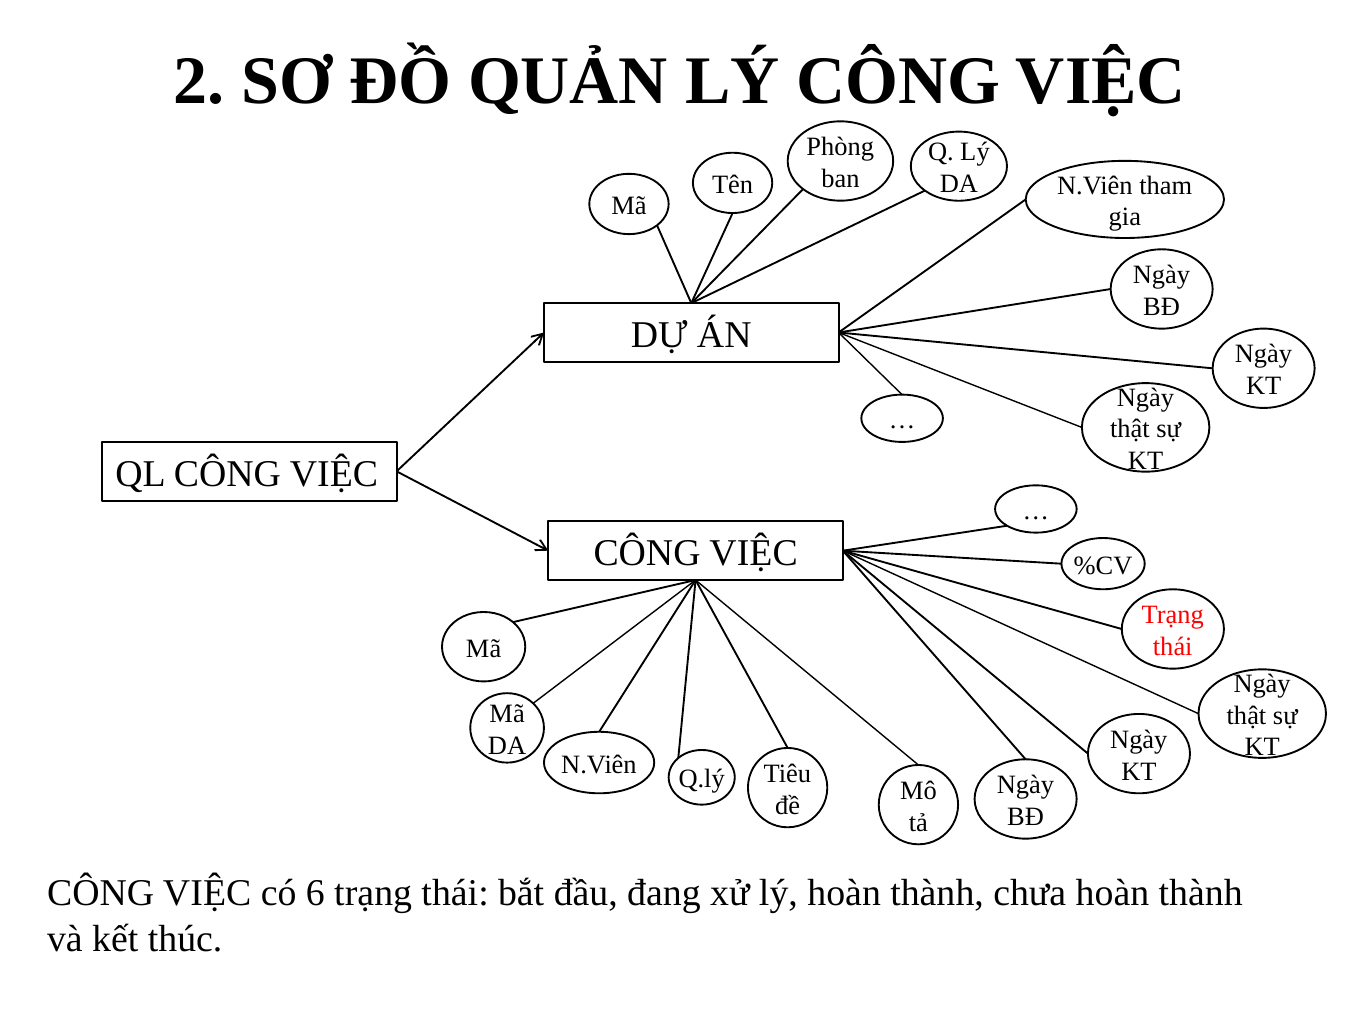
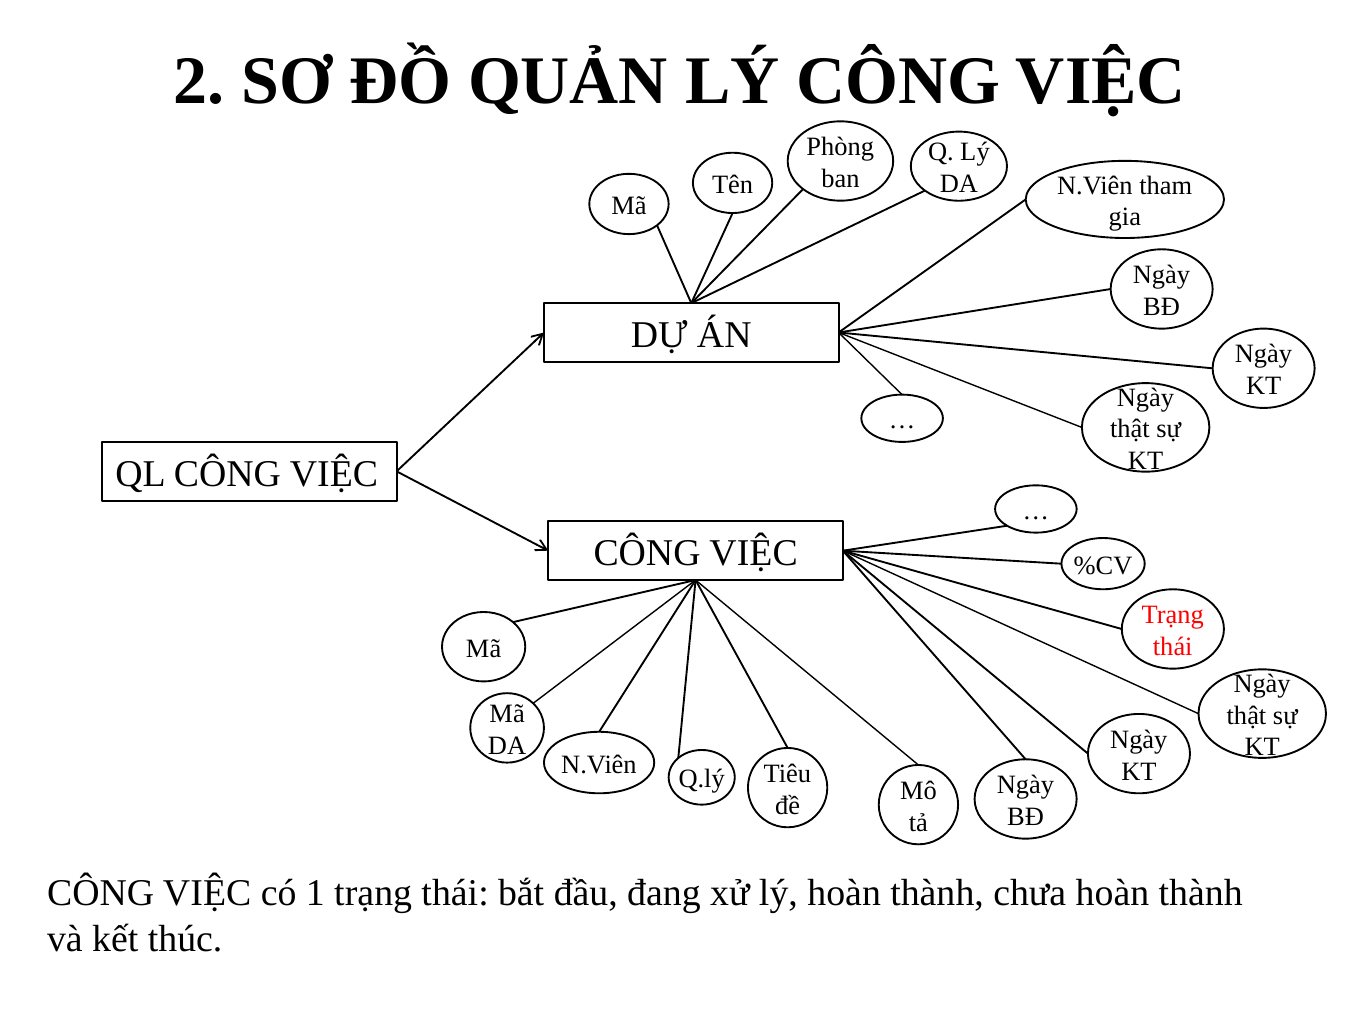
6: 6 -> 1
